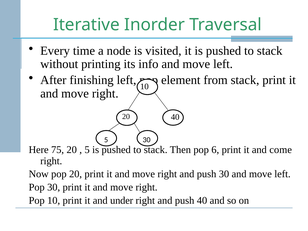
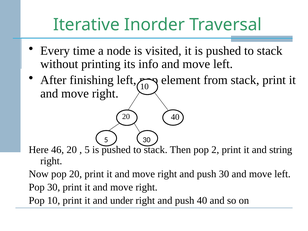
75: 75 -> 46
6: 6 -> 2
come: come -> string
